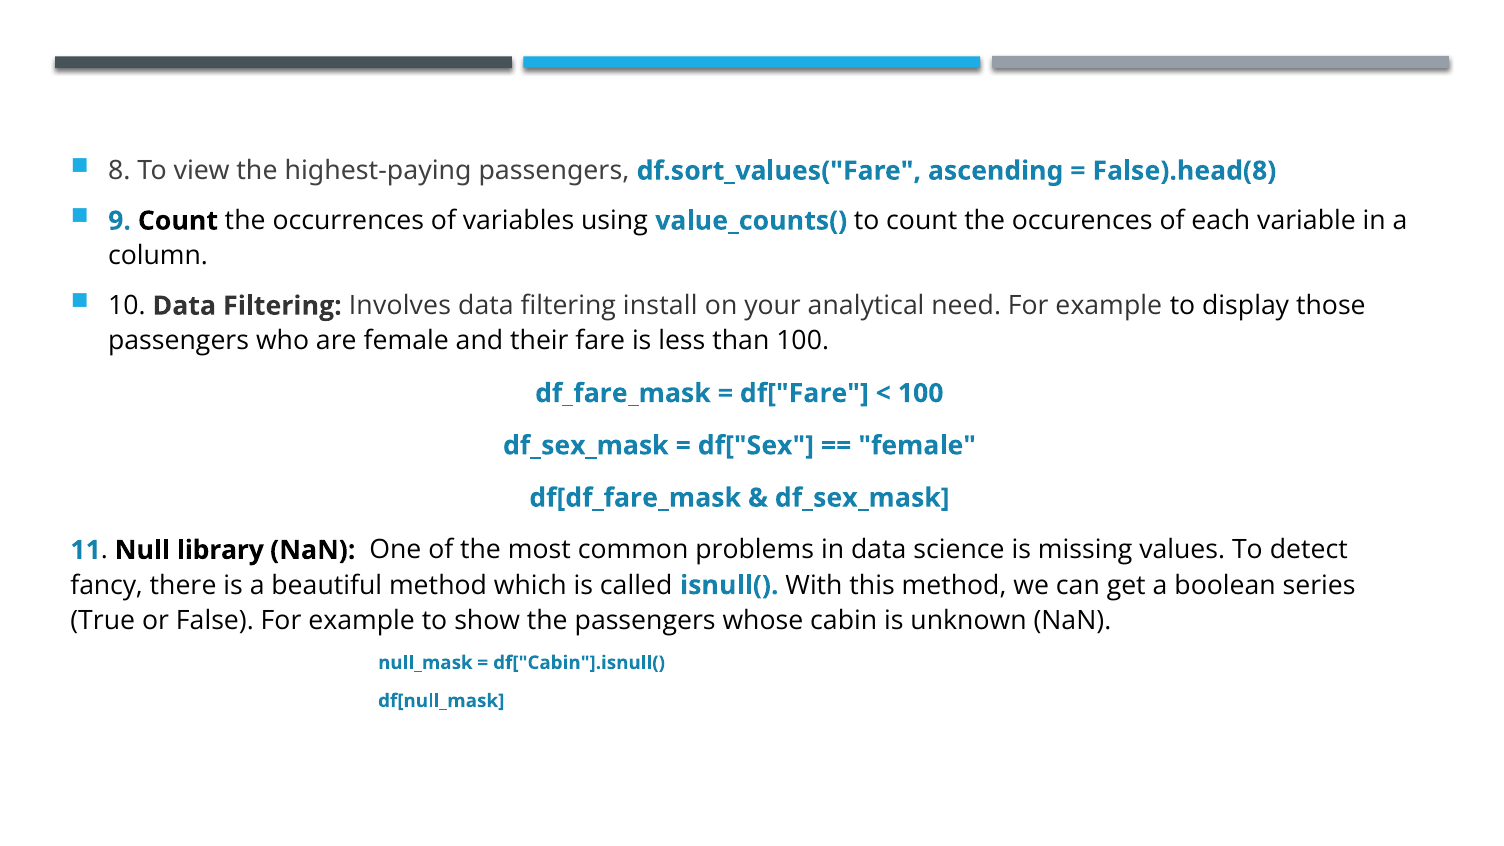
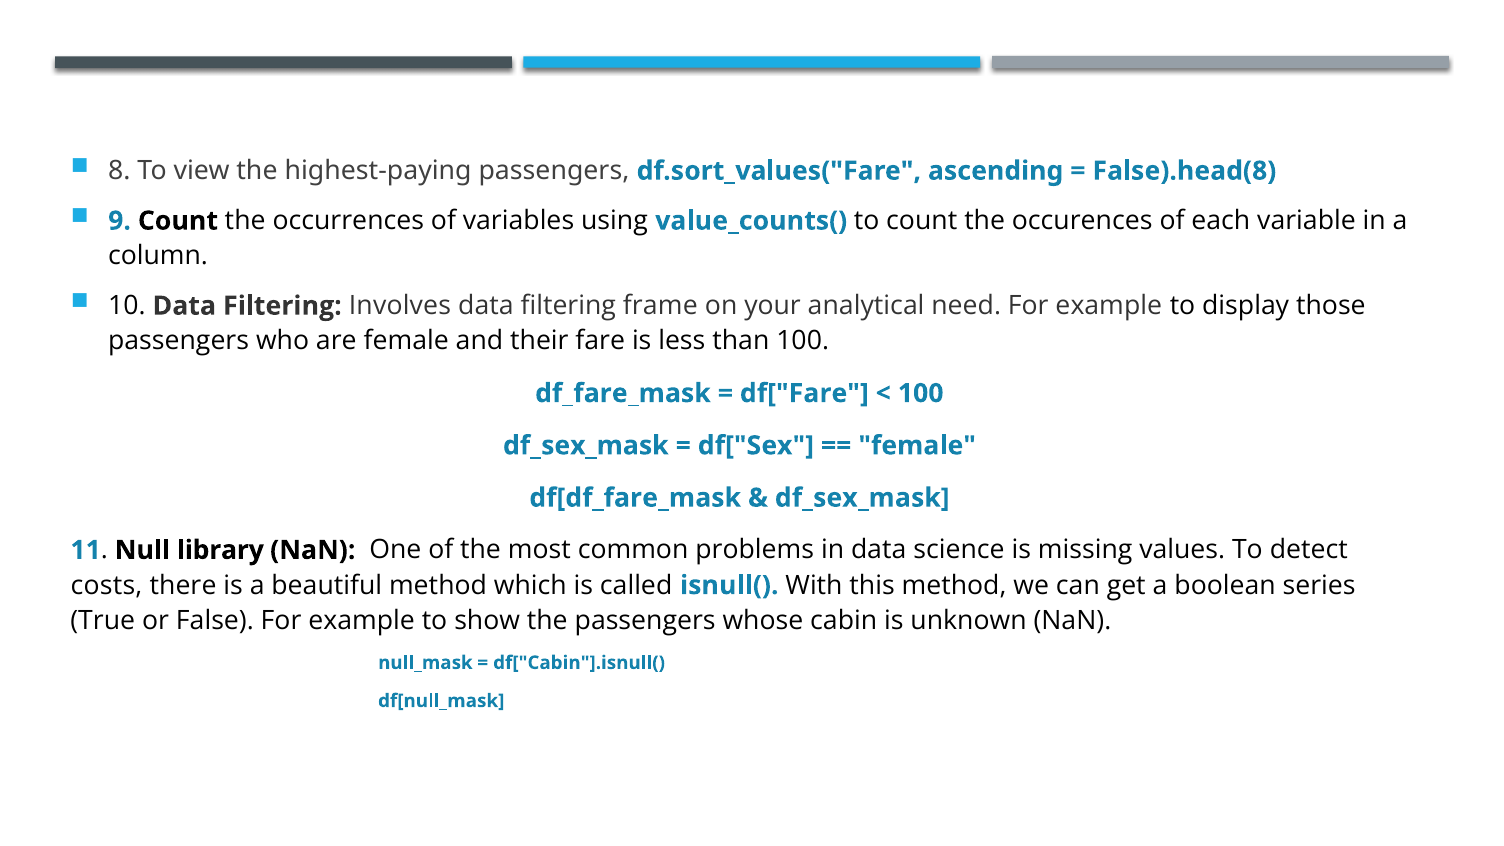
install: install -> frame
fancy: fancy -> costs
